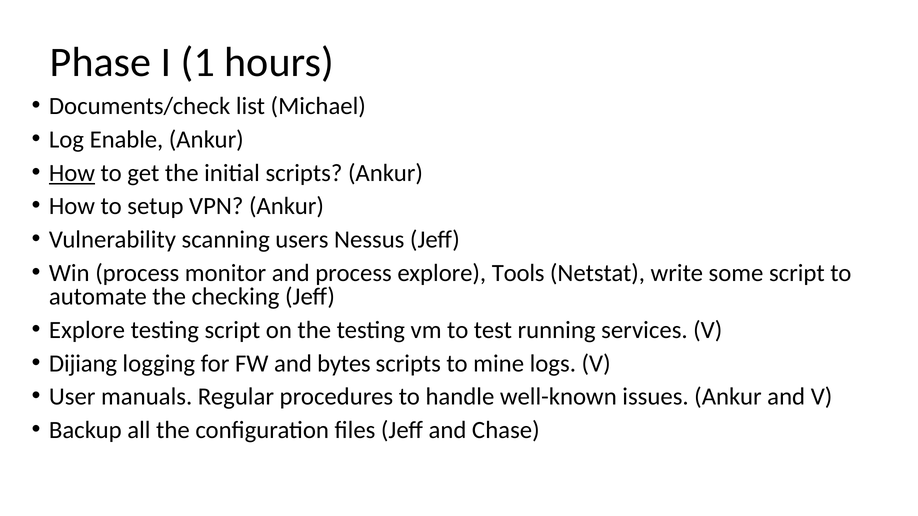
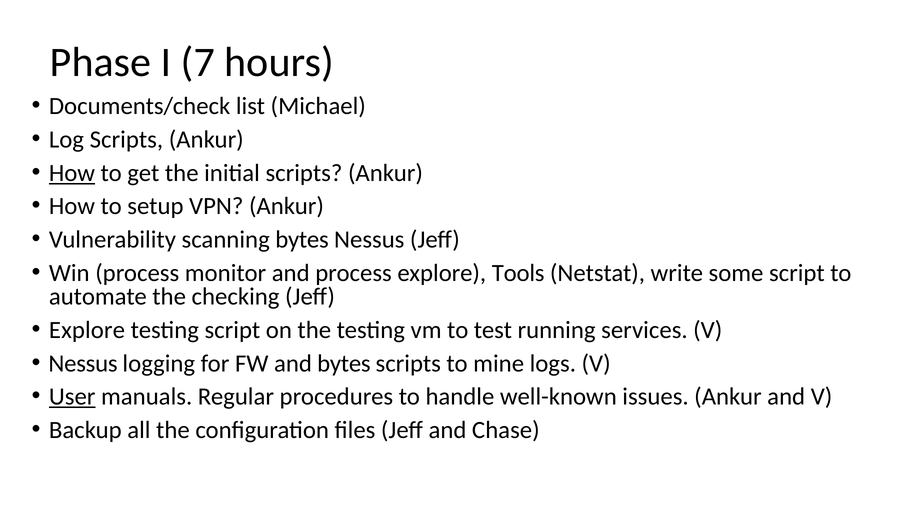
1: 1 -> 7
Log Enable: Enable -> Scripts
scanning users: users -> bytes
Dijiang at (83, 364): Dijiang -> Nessus
User underline: none -> present
